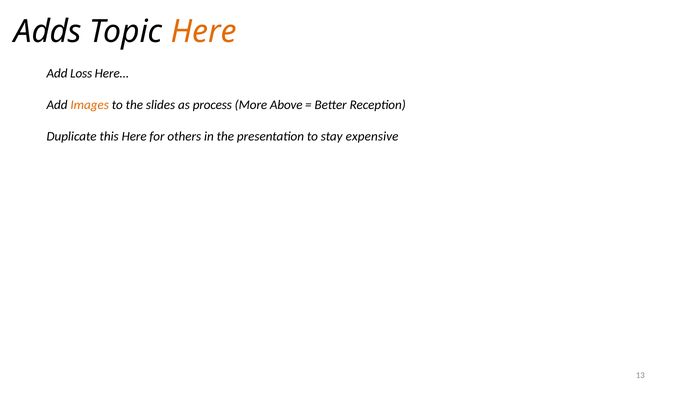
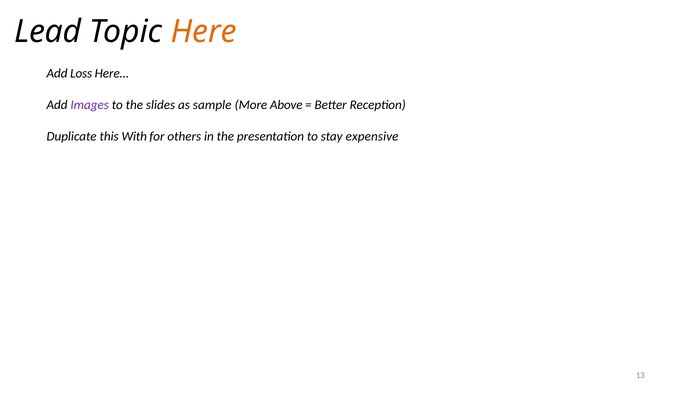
Adds: Adds -> Lead
Images colour: orange -> purple
process: process -> sample
this Here: Here -> With
